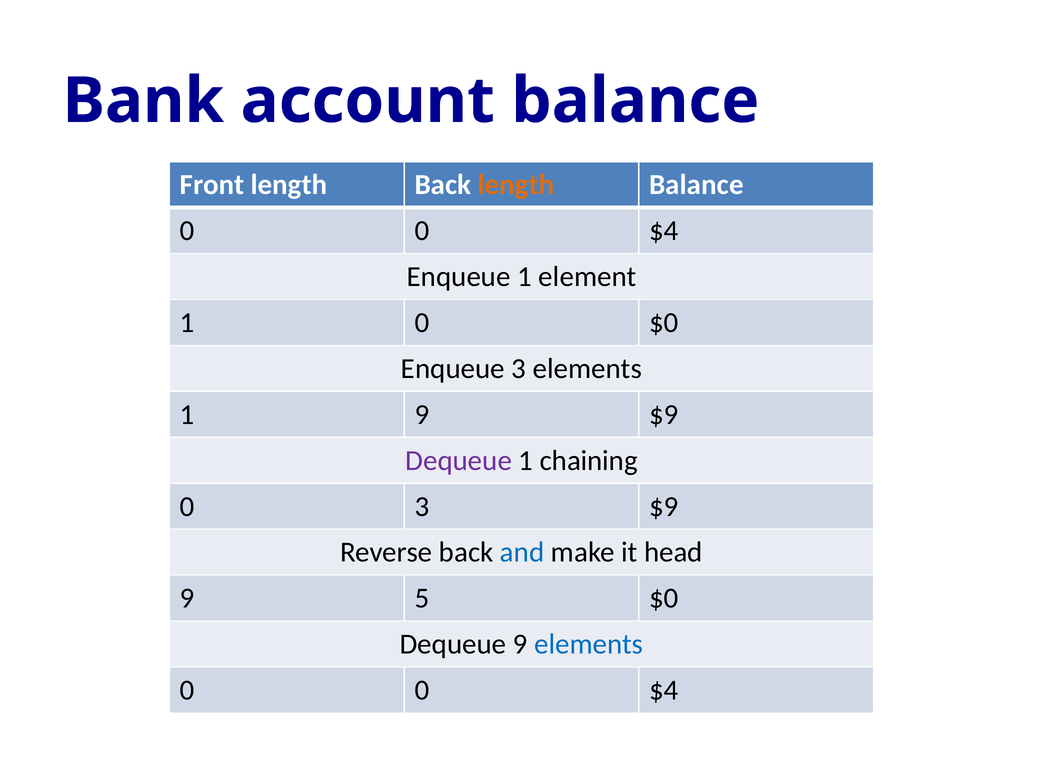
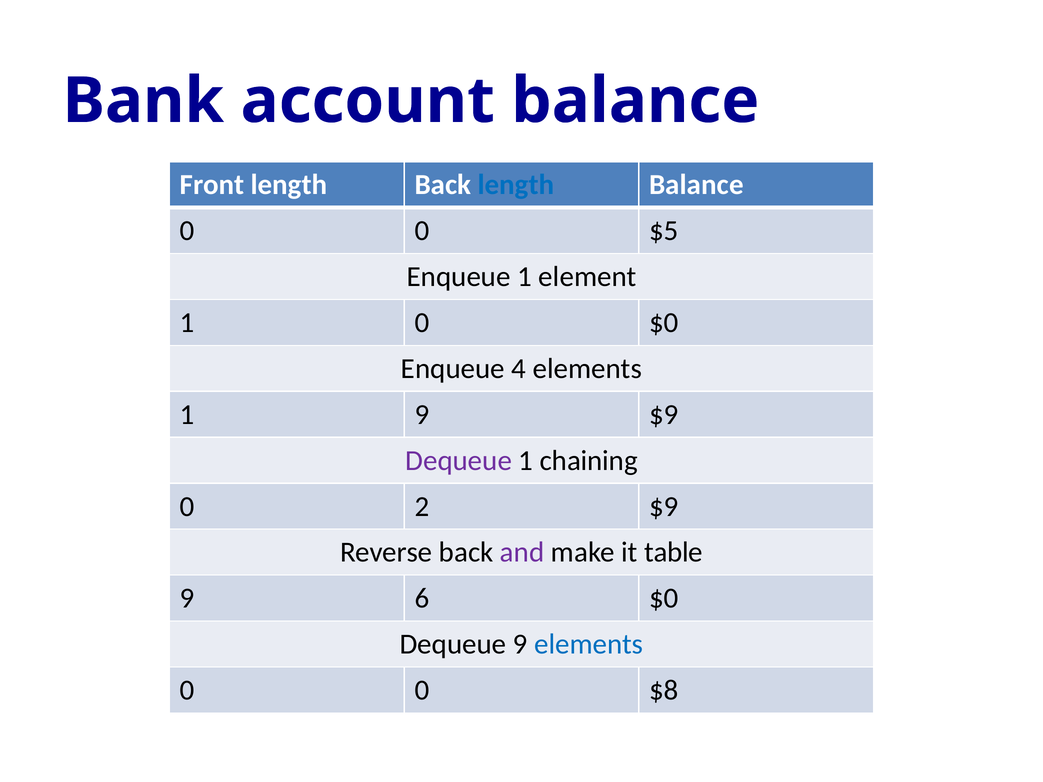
length at (516, 185) colour: orange -> blue
$4 at (664, 231): $4 -> $5
Enqueue 3: 3 -> 4
0 3: 3 -> 2
and colour: blue -> purple
head: head -> table
5: 5 -> 6
$4 at (664, 690): $4 -> $8
